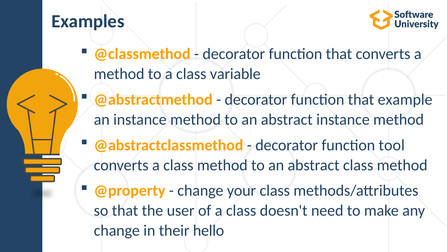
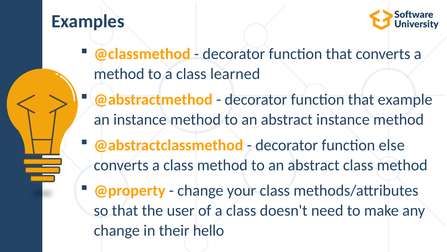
variable: variable -> learned
tool: tool -> else
